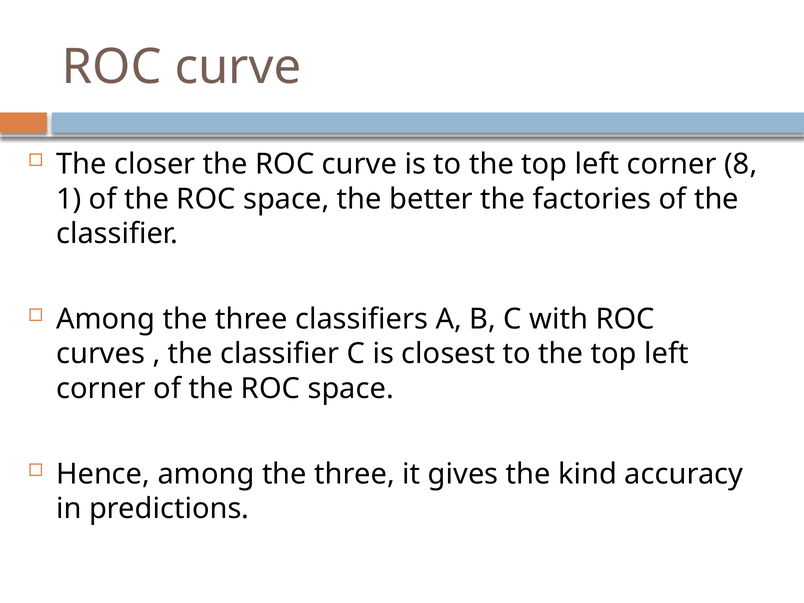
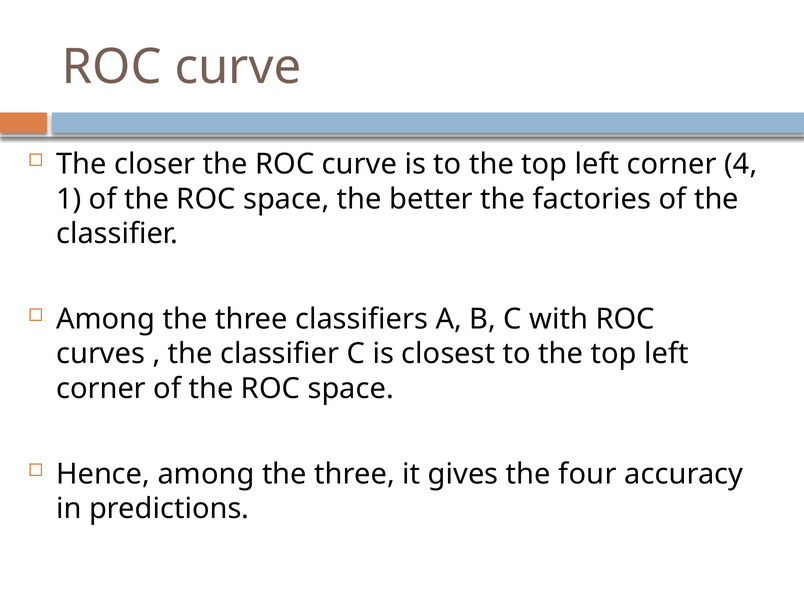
8: 8 -> 4
kind: kind -> four
